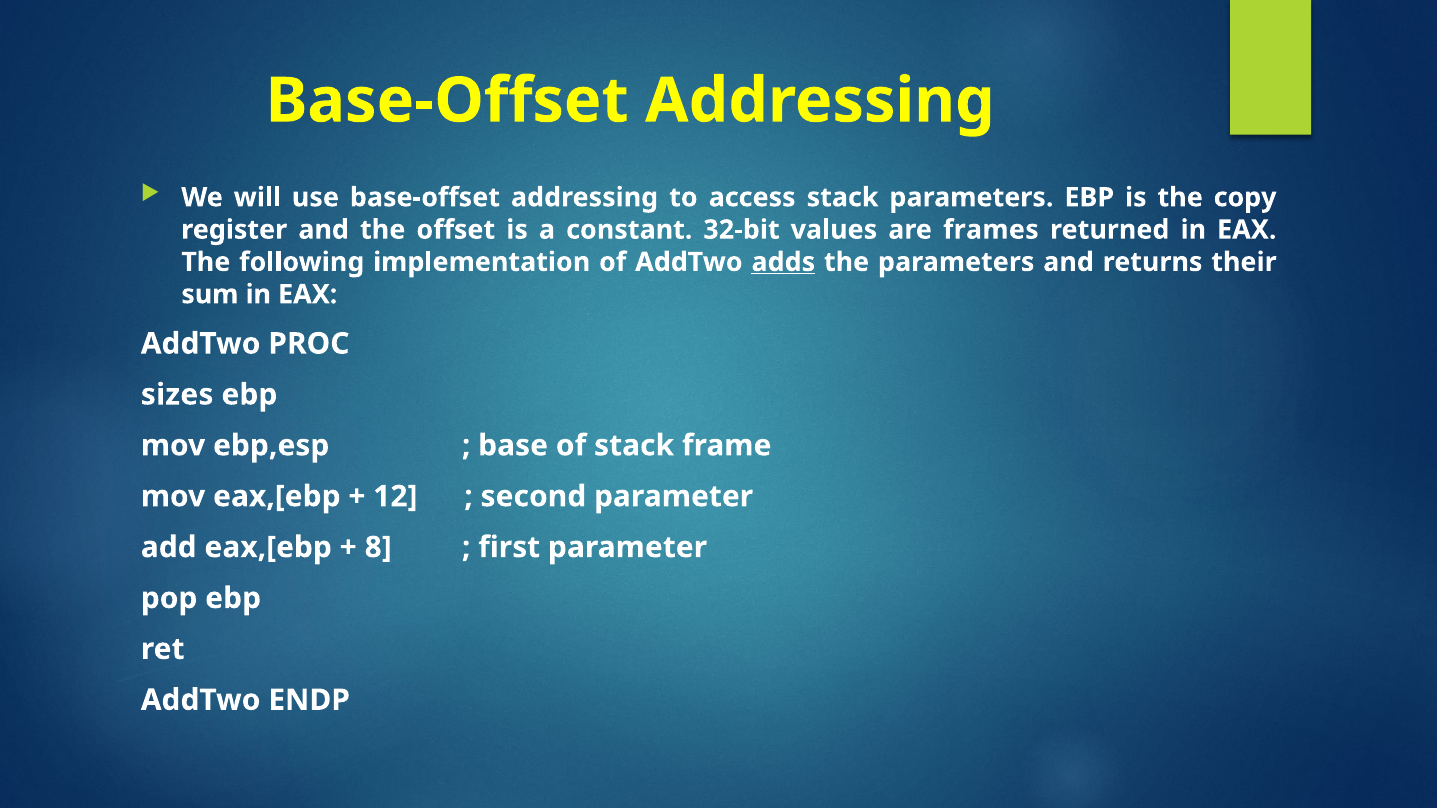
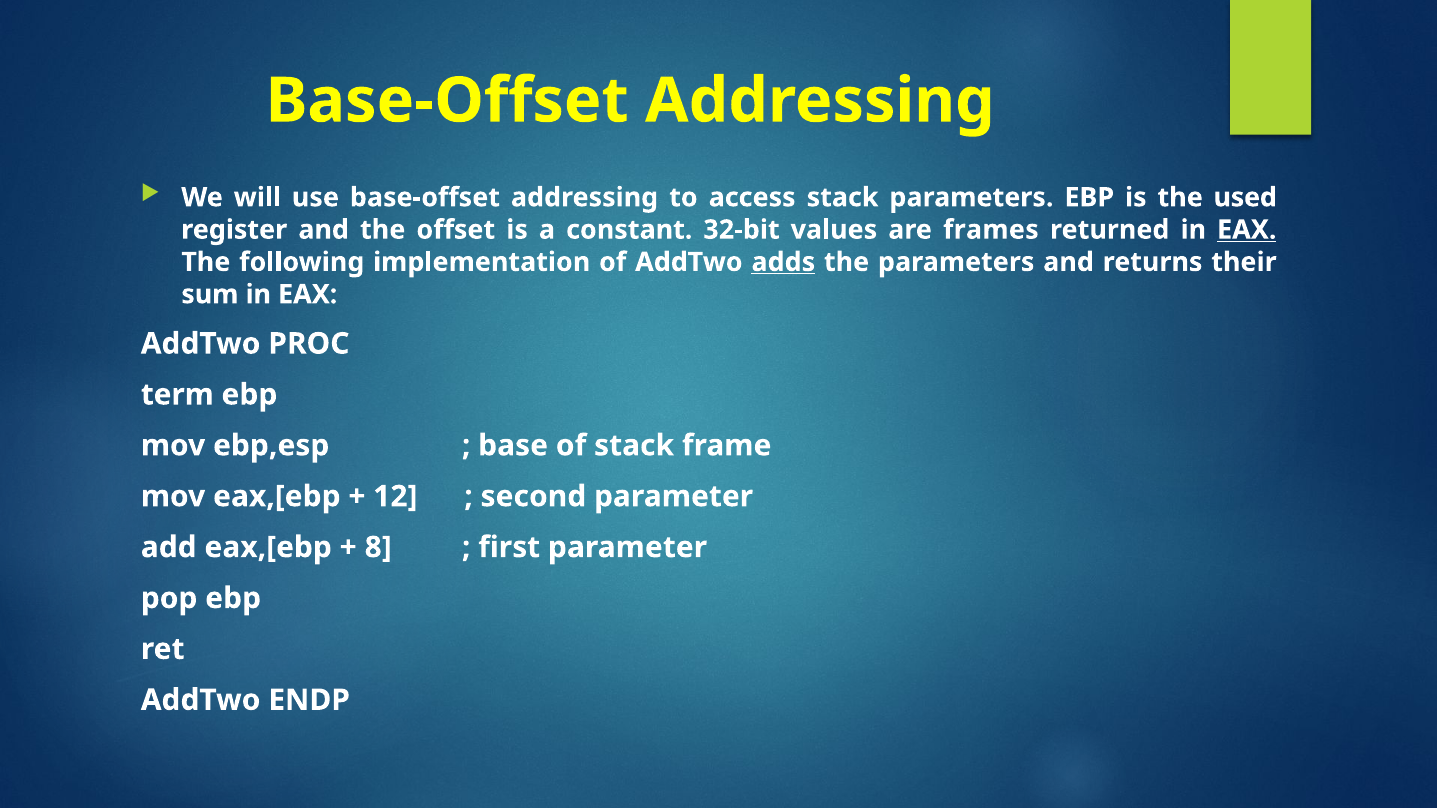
copy: copy -> used
EAX at (1247, 230) underline: none -> present
sizes: sizes -> term
